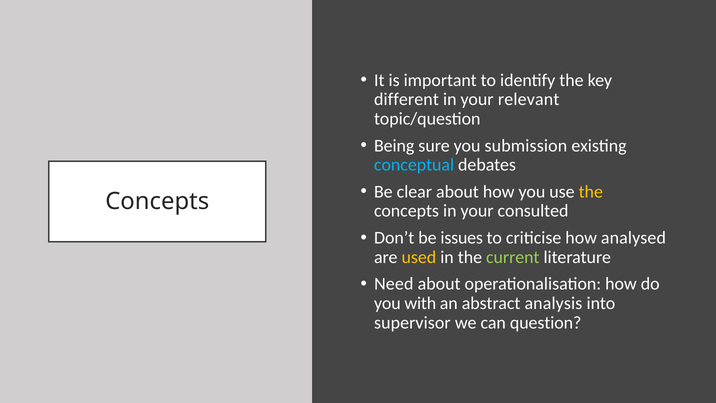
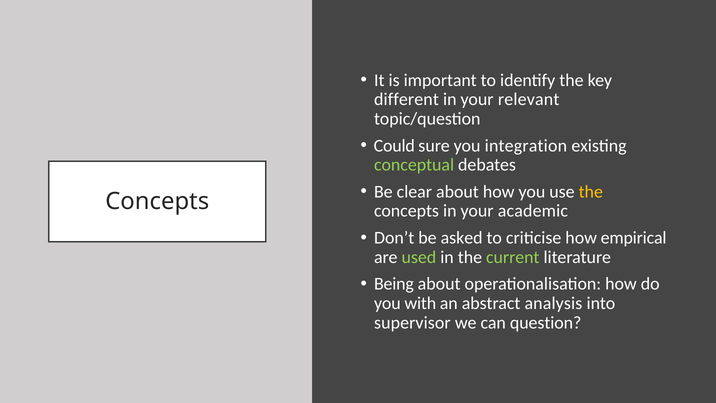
Being: Being -> Could
submission: submission -> integration
conceptual colour: light blue -> light green
consulted: consulted -> academic
issues: issues -> asked
analysed: analysed -> empirical
used colour: yellow -> light green
Need: Need -> Being
